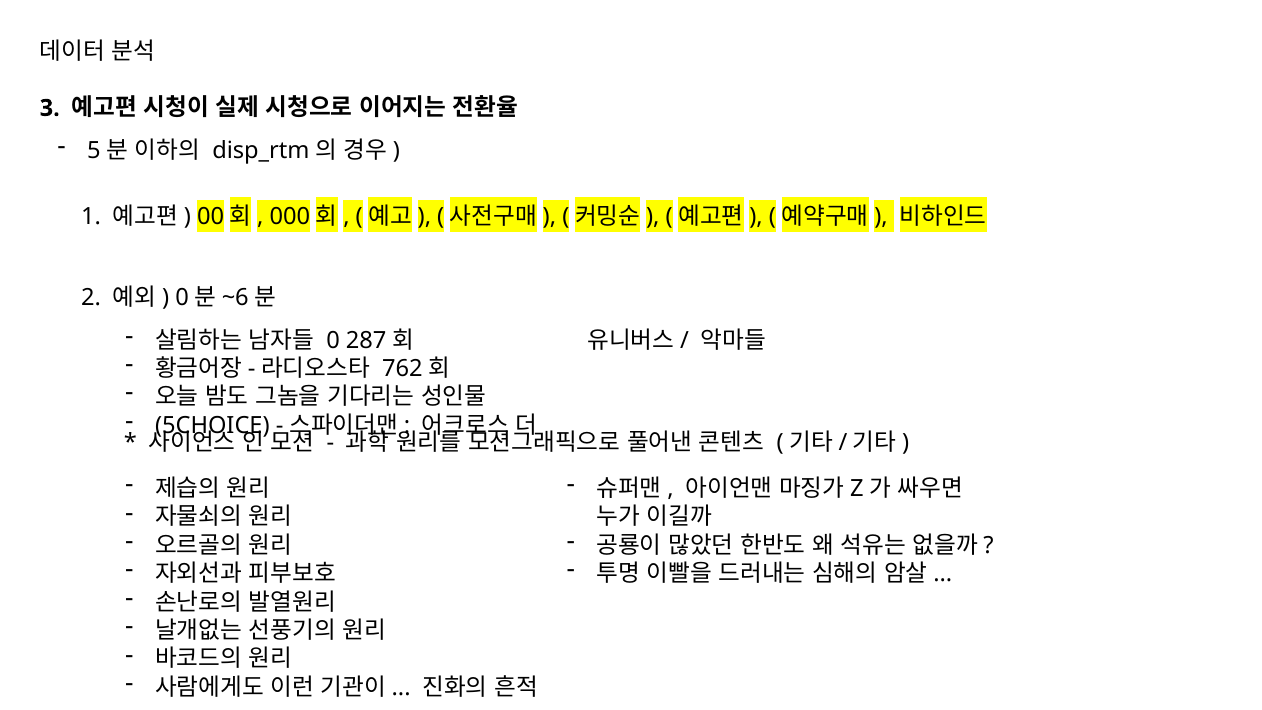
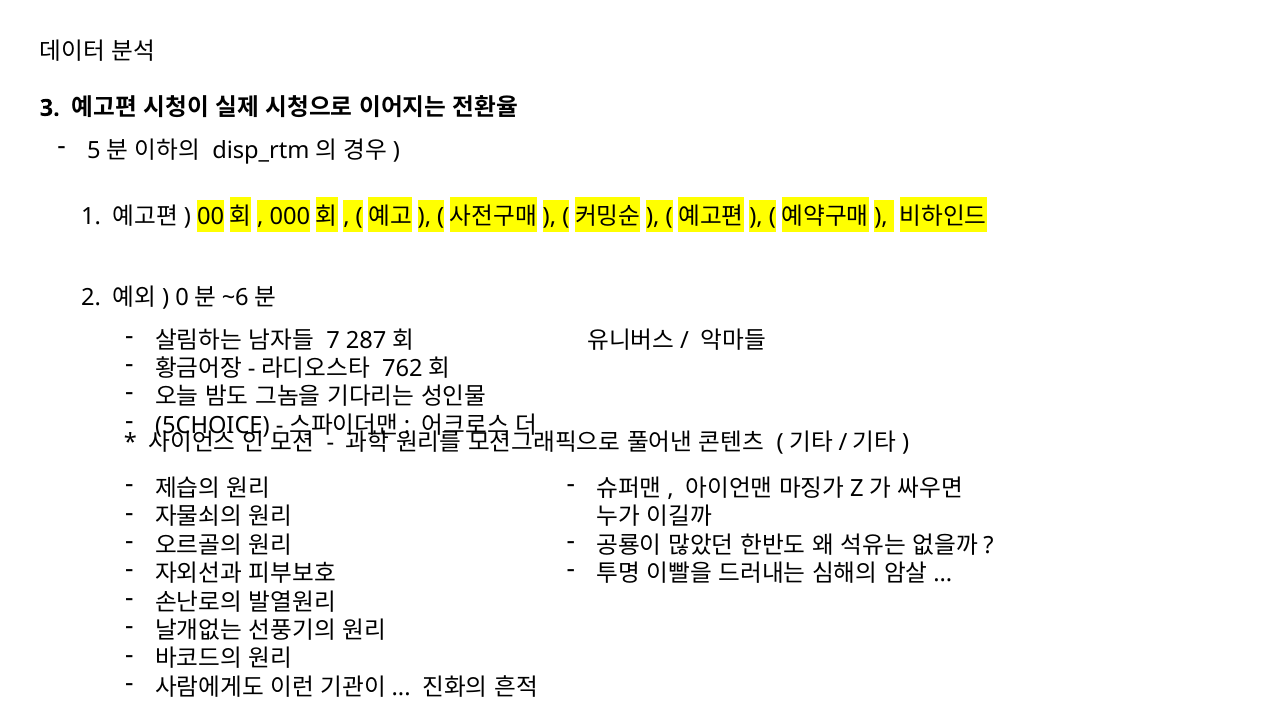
0: 0 -> 7
